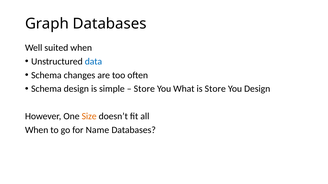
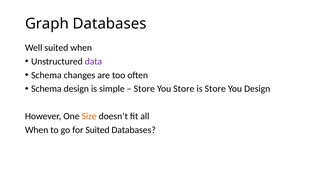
data colour: blue -> purple
You What: What -> Store
for Name: Name -> Suited
